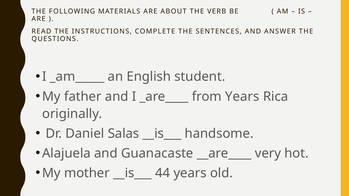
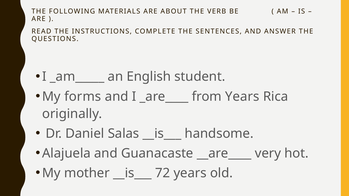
father: father -> forms
44: 44 -> 72
